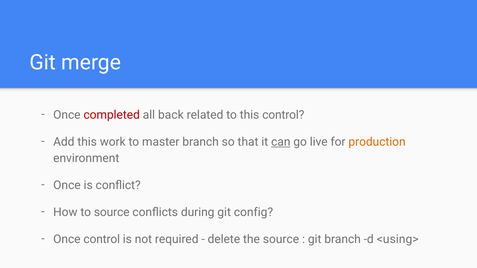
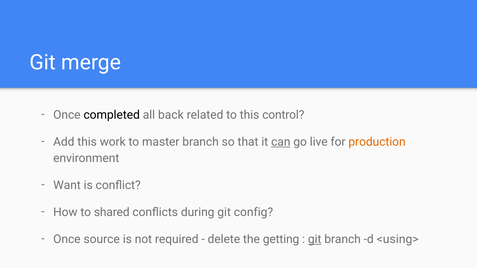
completed colour: red -> black
Once at (67, 186): Once -> Want
to source: source -> shared
Once control: control -> source
the source: source -> getting
git at (315, 240) underline: none -> present
